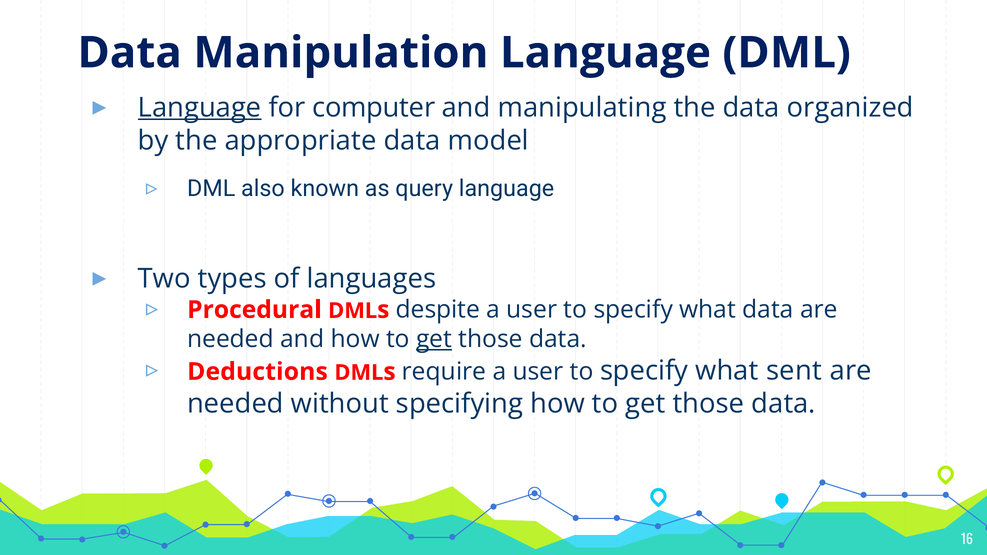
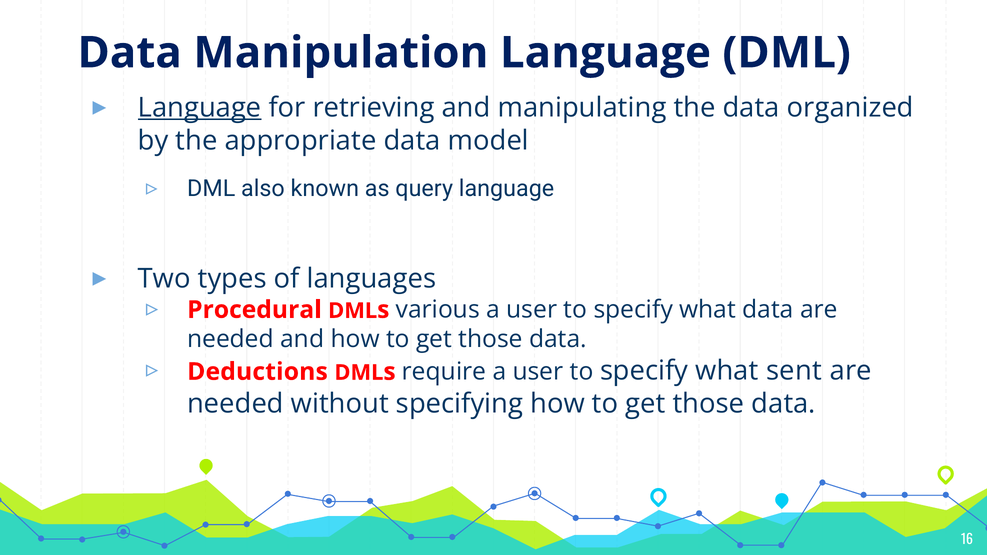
computer: computer -> retrieving
despite: despite -> various
get at (434, 339) underline: present -> none
